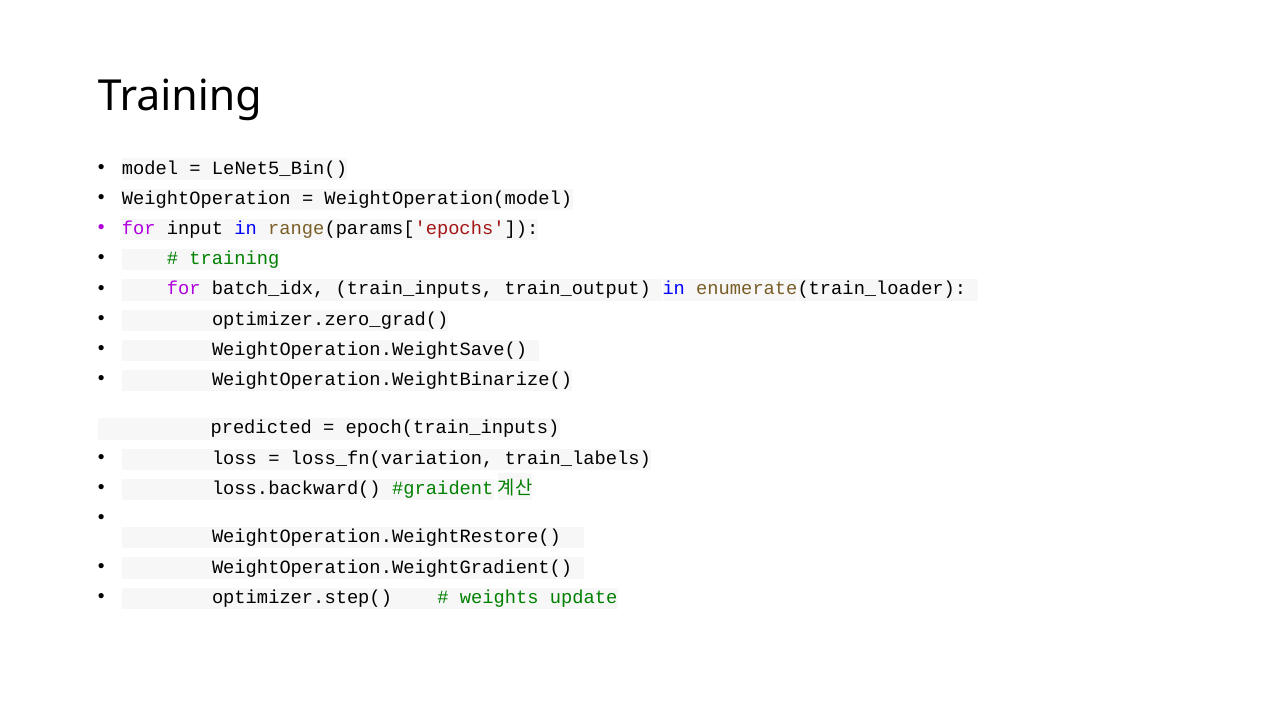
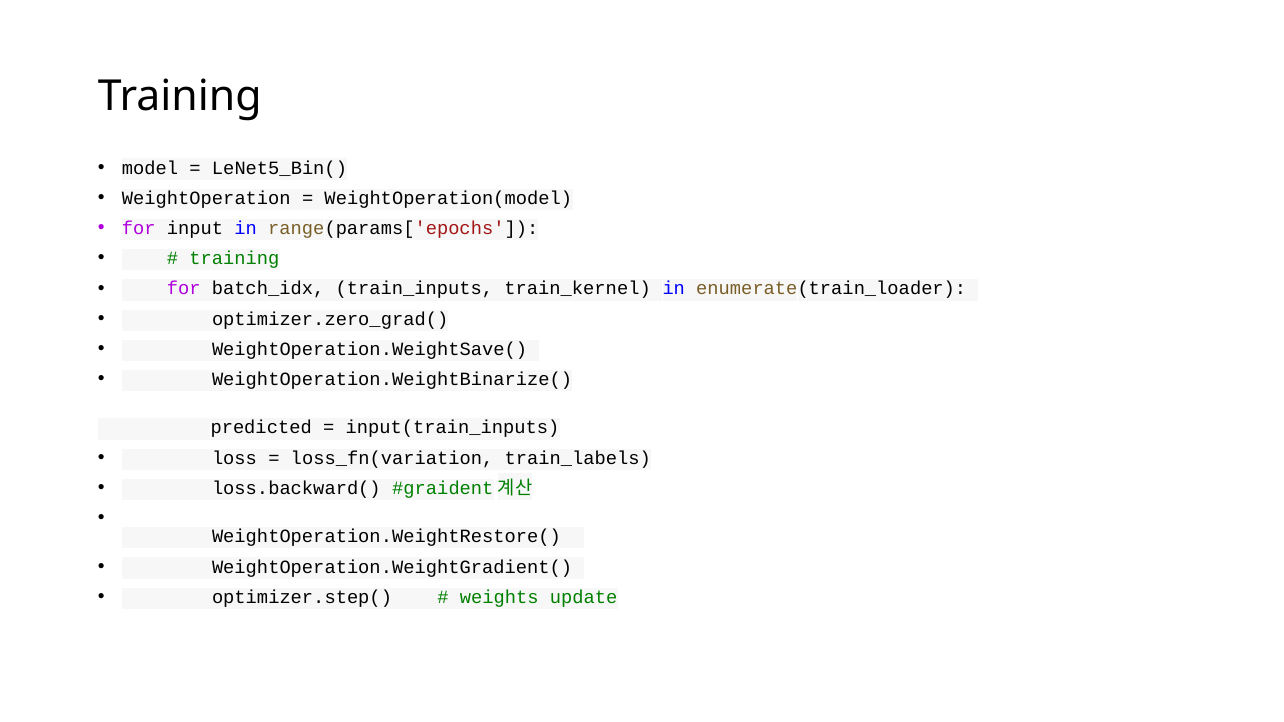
train_output: train_output -> train_kernel
epoch(train_inputs: epoch(train_inputs -> input(train_inputs
